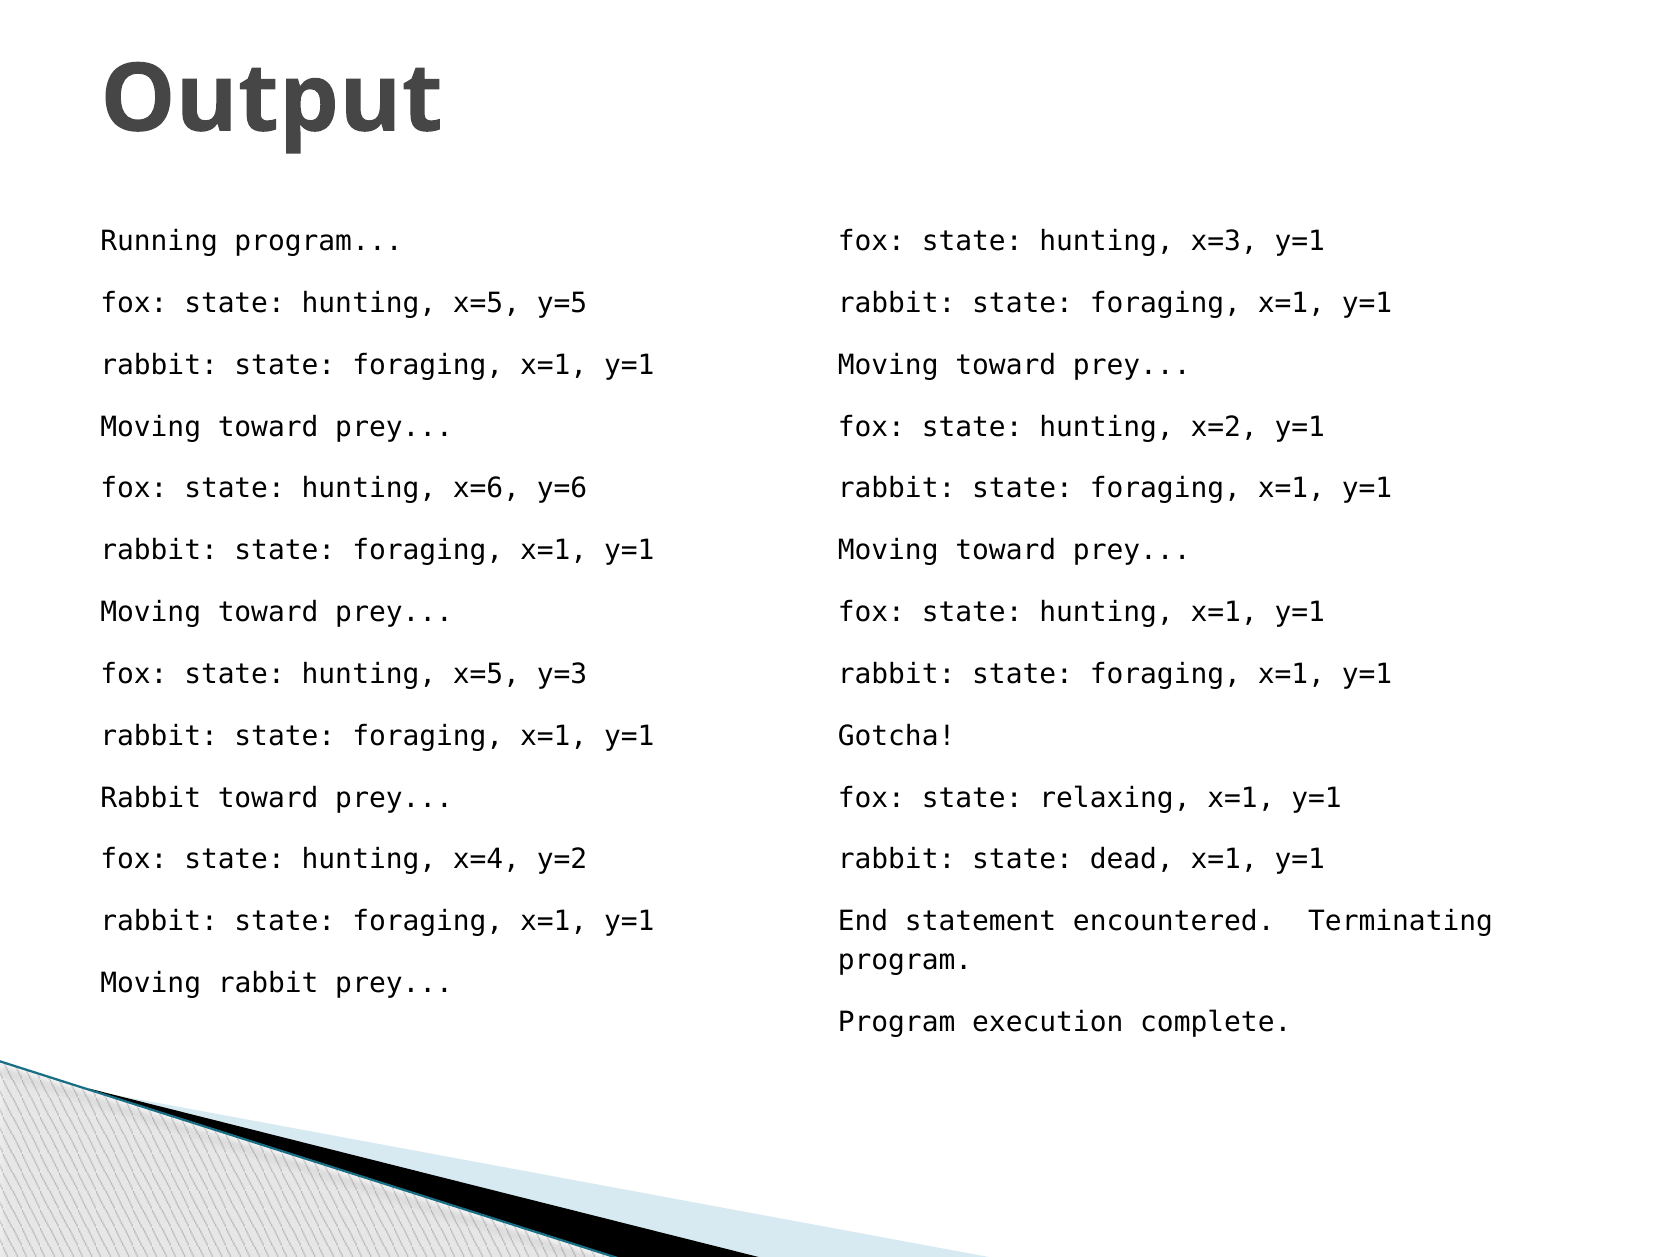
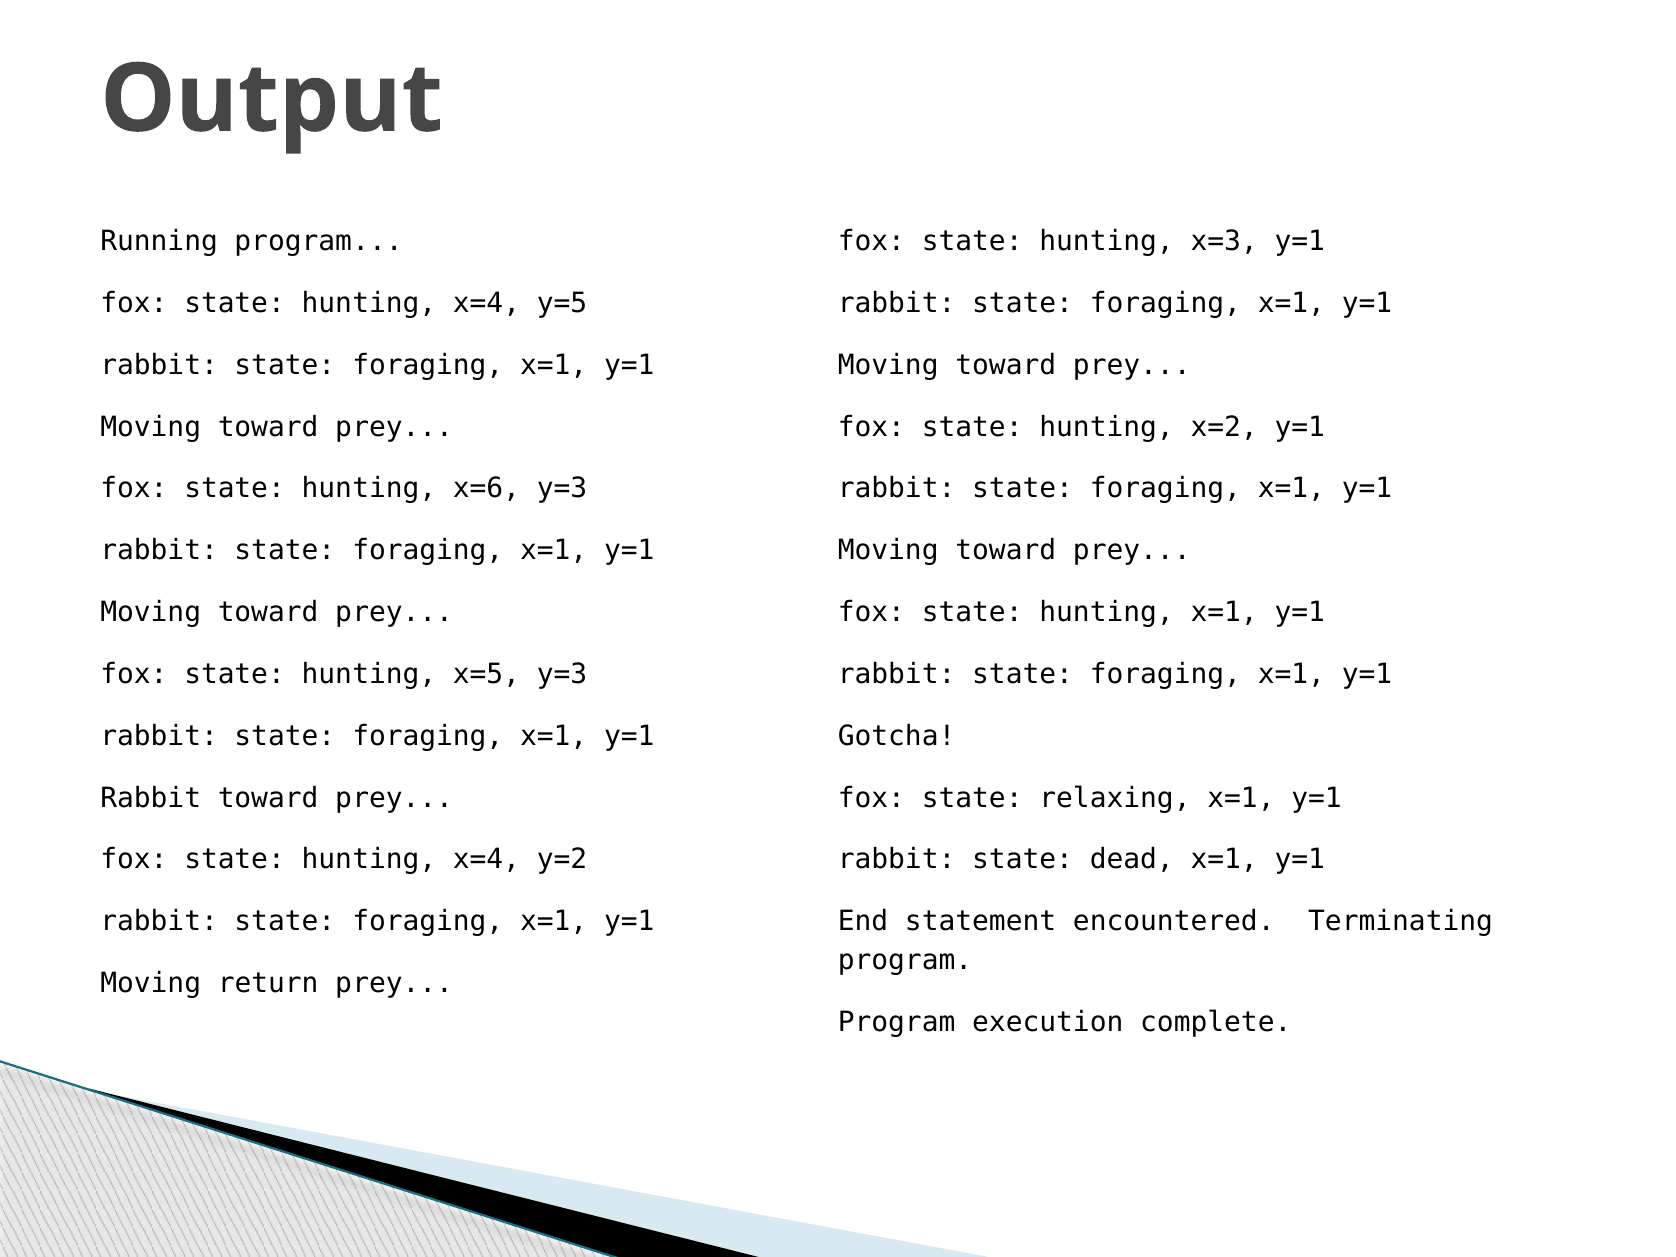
x=5 at (487, 303): x=5 -> x=4
x=6 y=6: y=6 -> y=3
Moving rabbit: rabbit -> return
